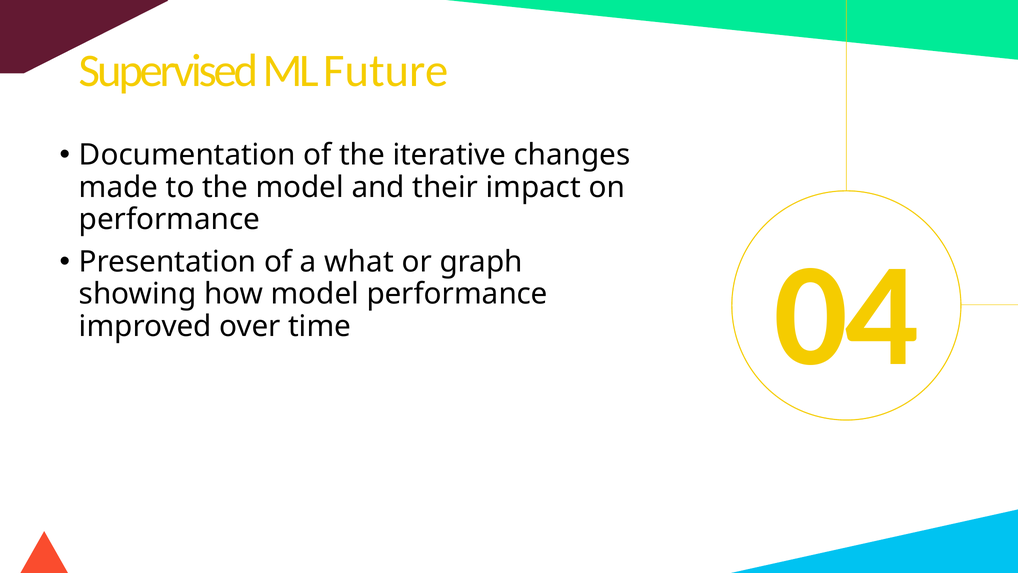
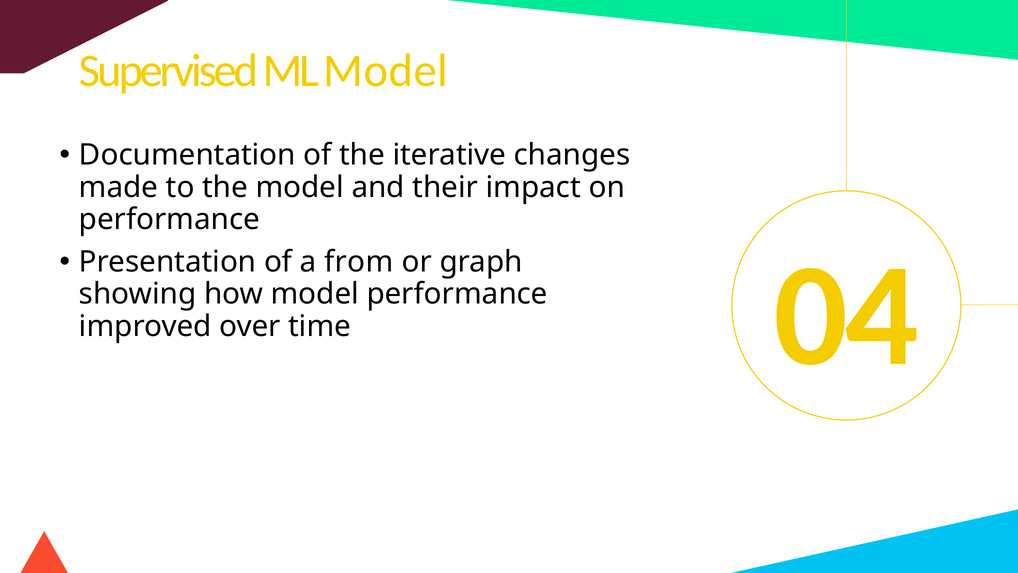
ML Future: Future -> Model
what: what -> from
